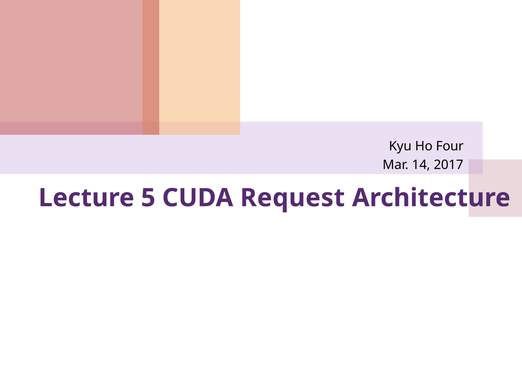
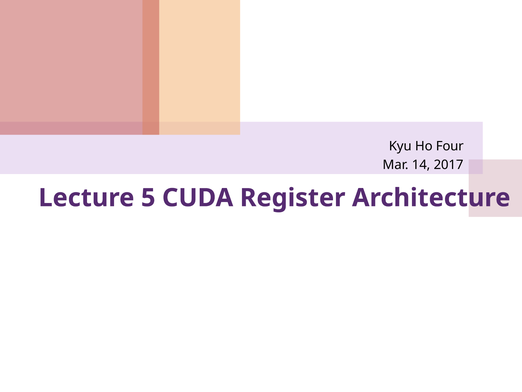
Request: Request -> Register
